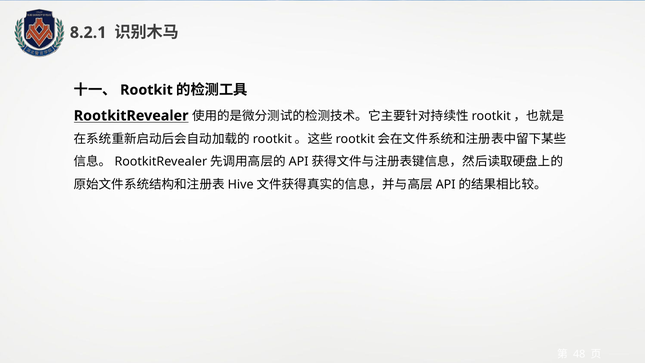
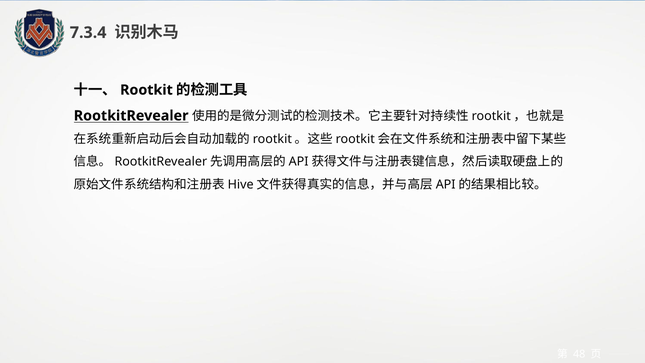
8.2.1: 8.2.1 -> 7.3.4
